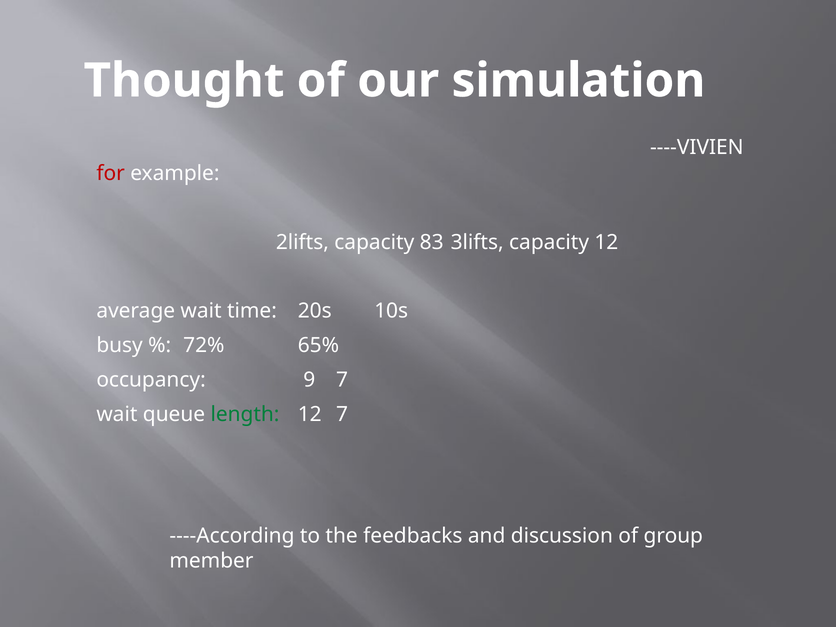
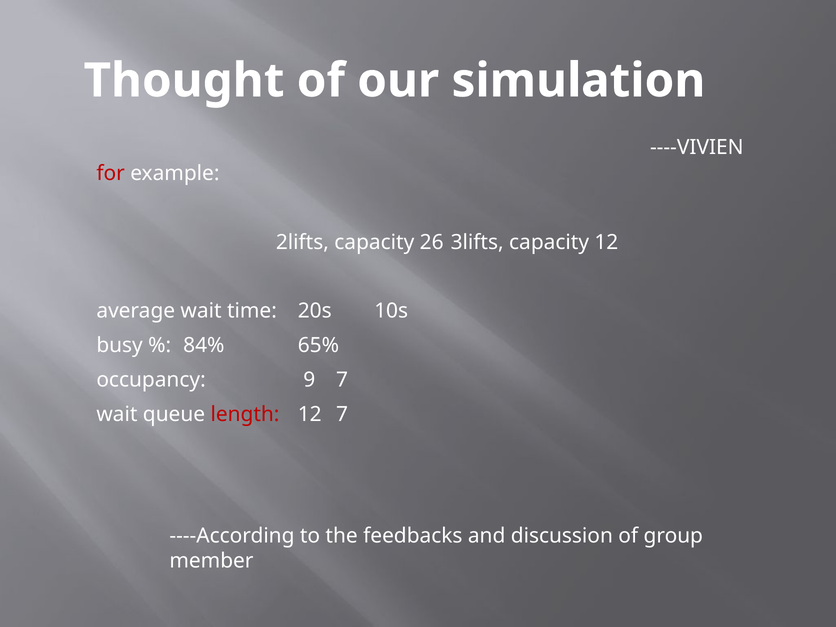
83: 83 -> 26
72%: 72% -> 84%
length colour: green -> red
